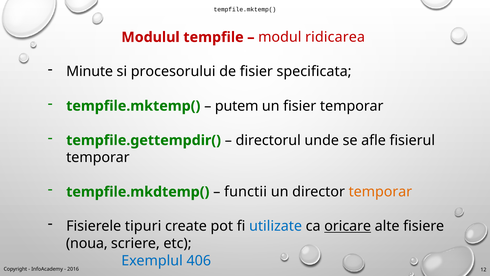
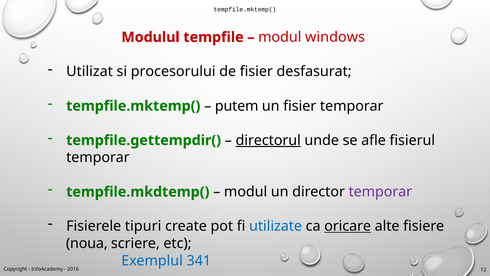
ridicarea: ridicarea -> windows
Minute: Minute -> Utilizat
specificata: specificata -> desfasurat
directorul underline: none -> present
functii at (246, 192): functii -> modul
temporar at (380, 192) colour: orange -> purple
406: 406 -> 341
